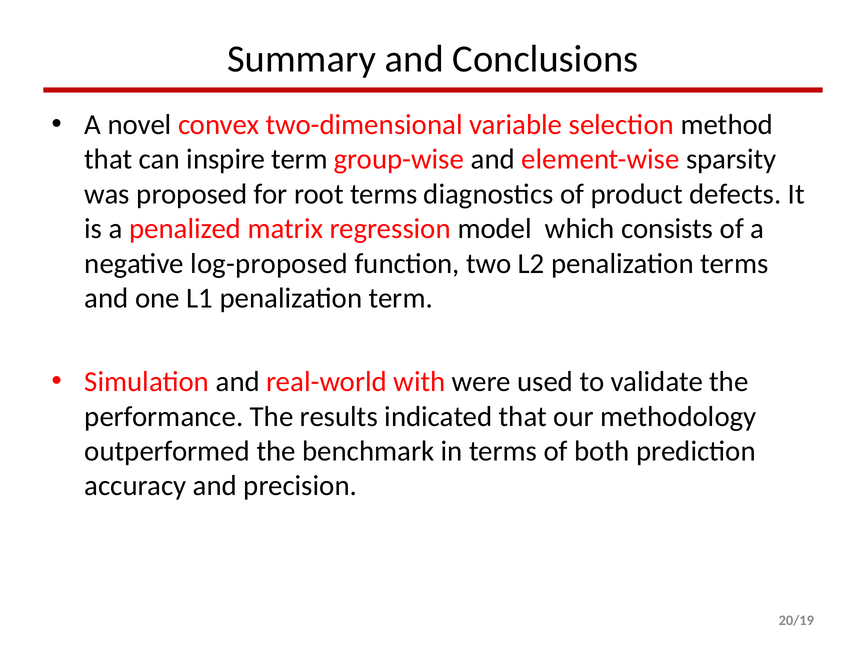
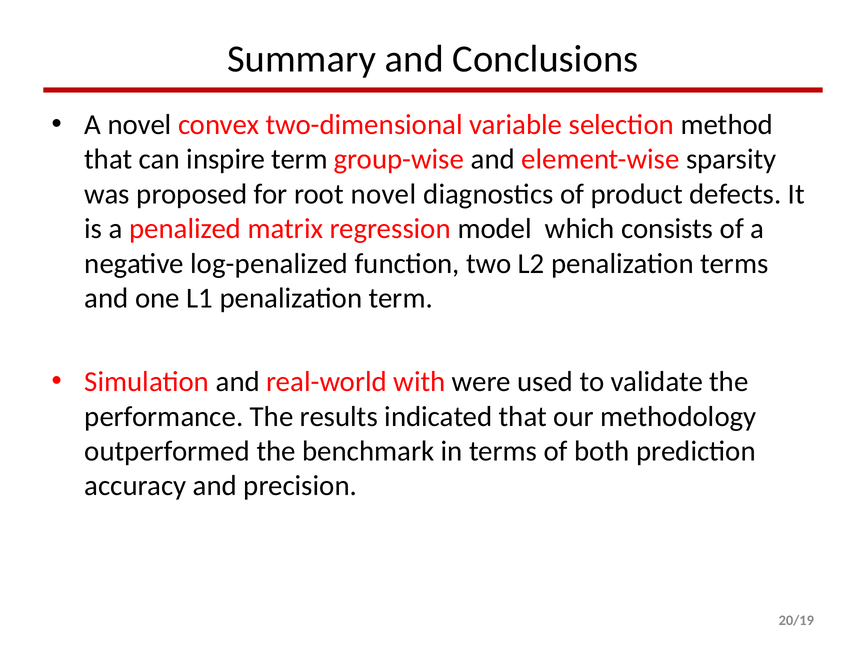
root terms: terms -> novel
log-proposed: log-proposed -> log-penalized
